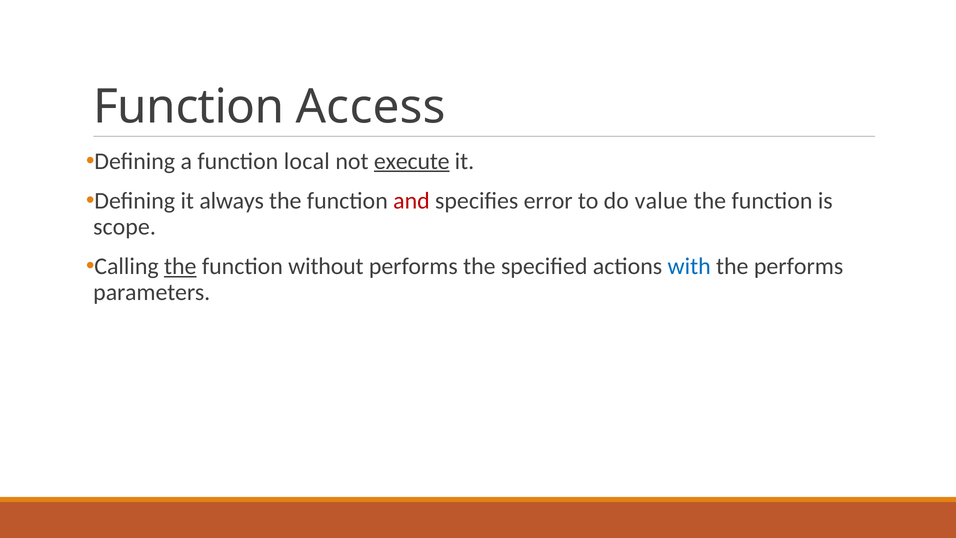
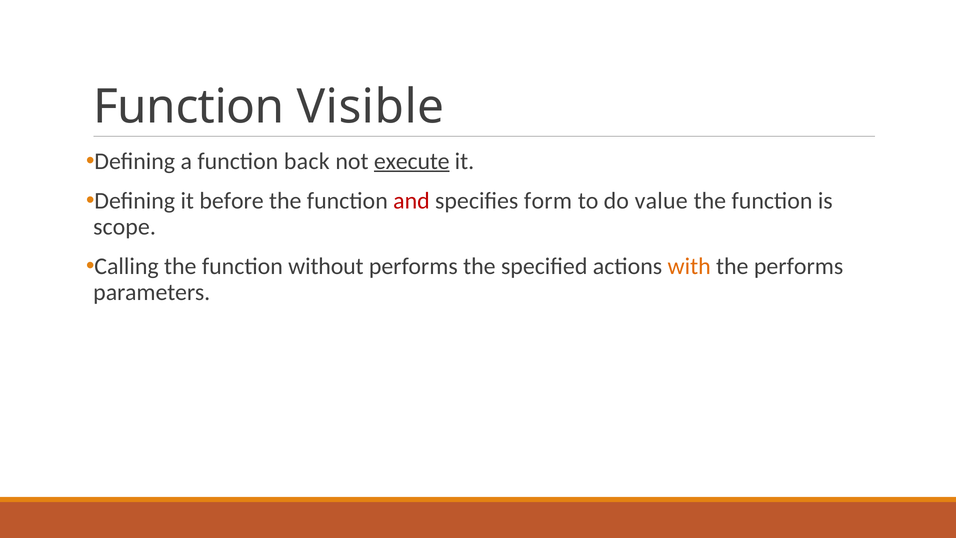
Access: Access -> Visible
local: local -> back
always: always -> before
error: error -> form
the at (180, 266) underline: present -> none
with colour: blue -> orange
